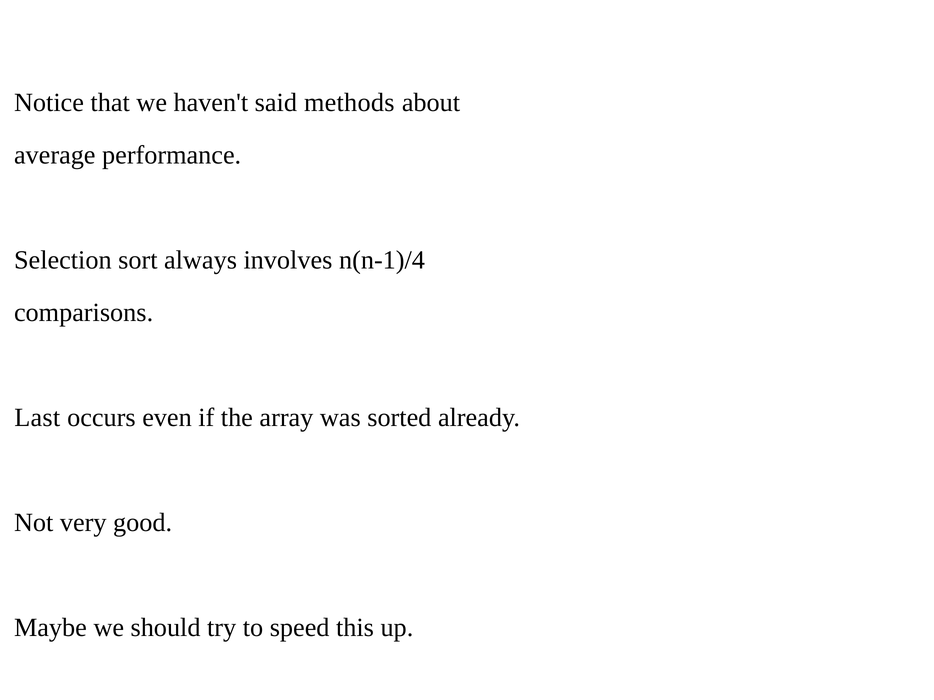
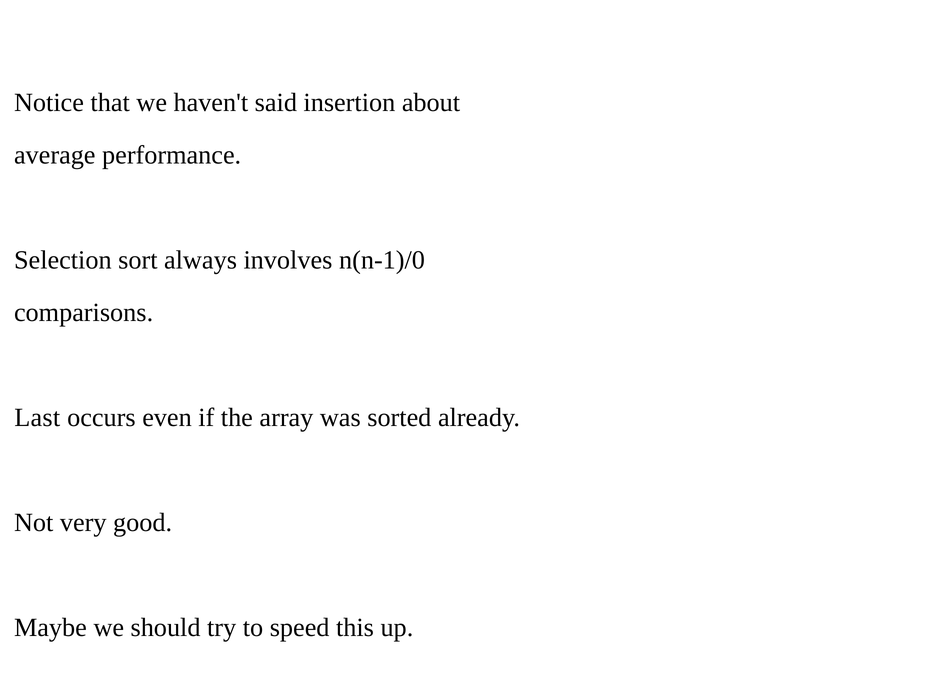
methods: methods -> insertion
n(n-1)/4: n(n-1)/4 -> n(n-1)/0
